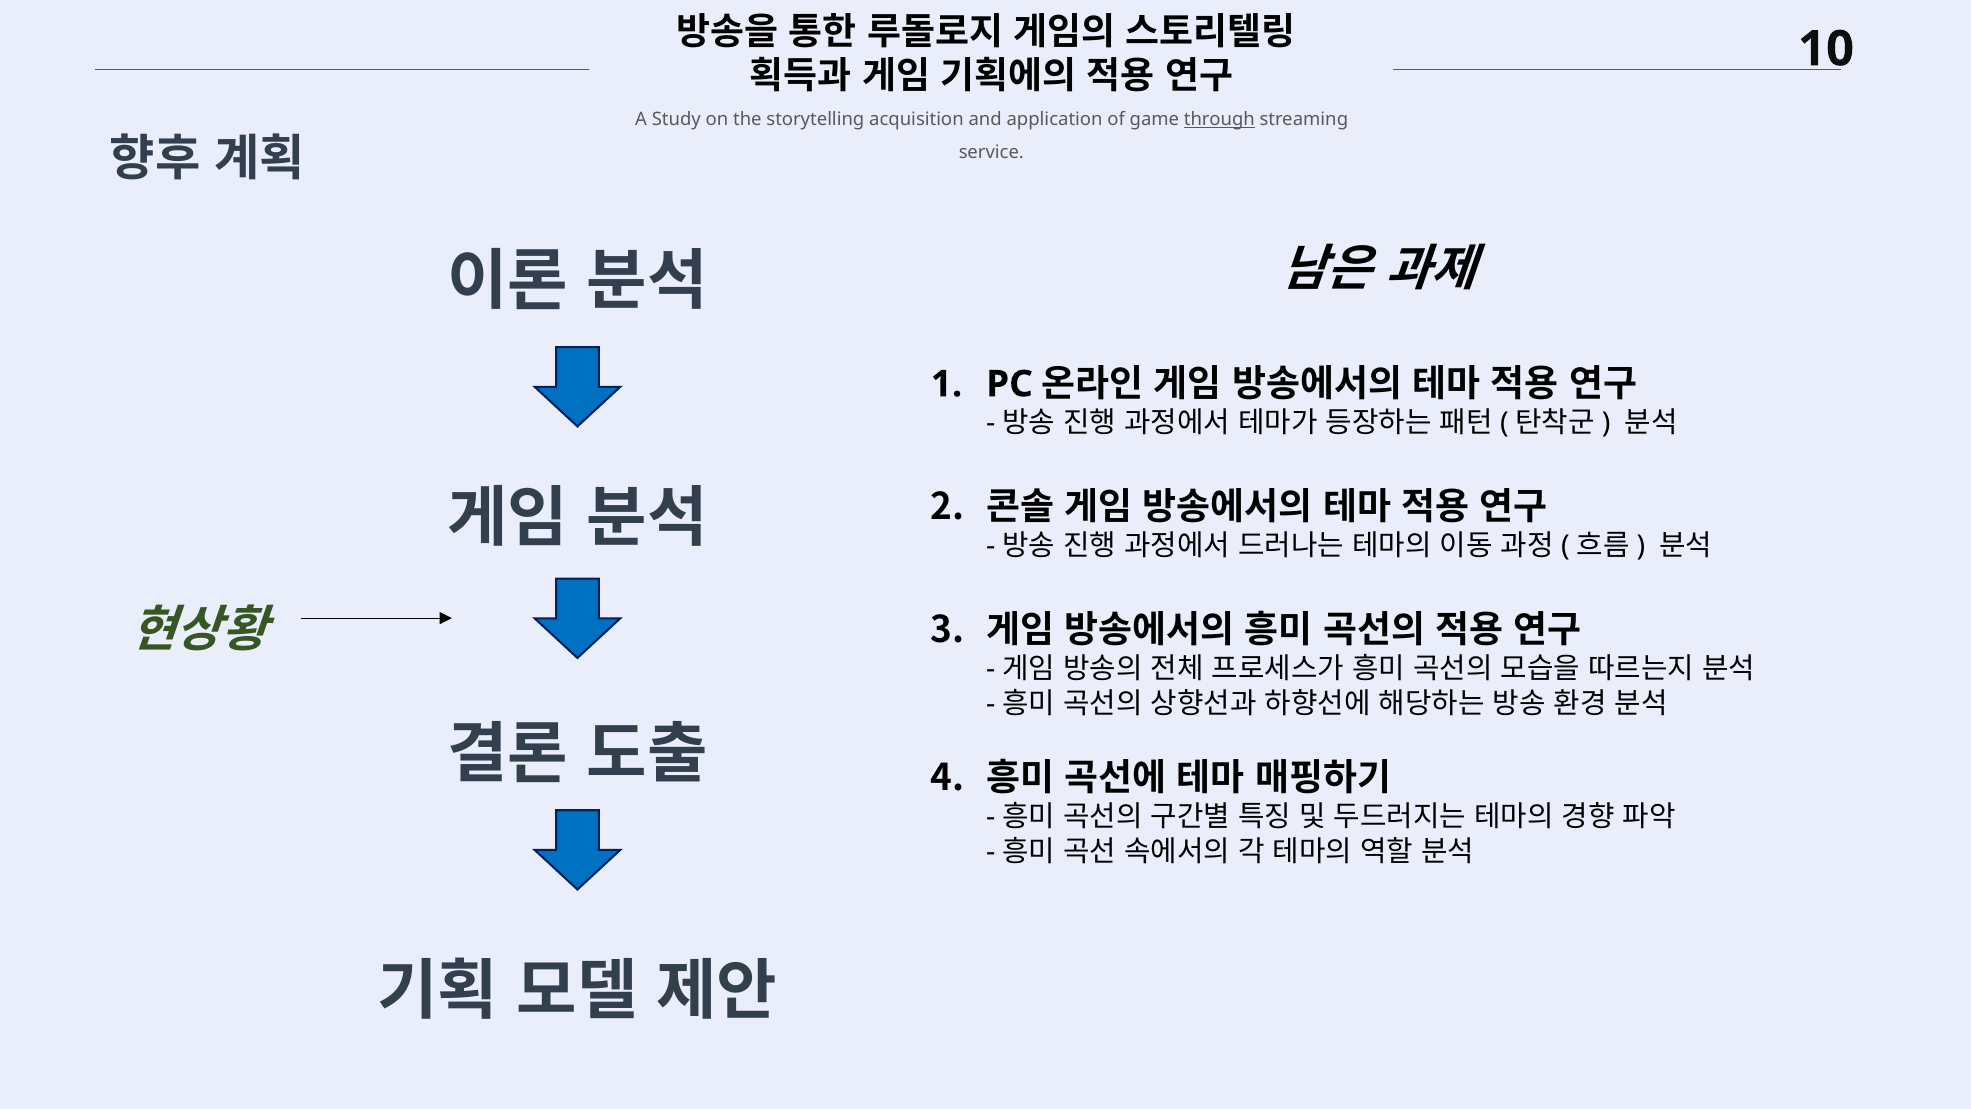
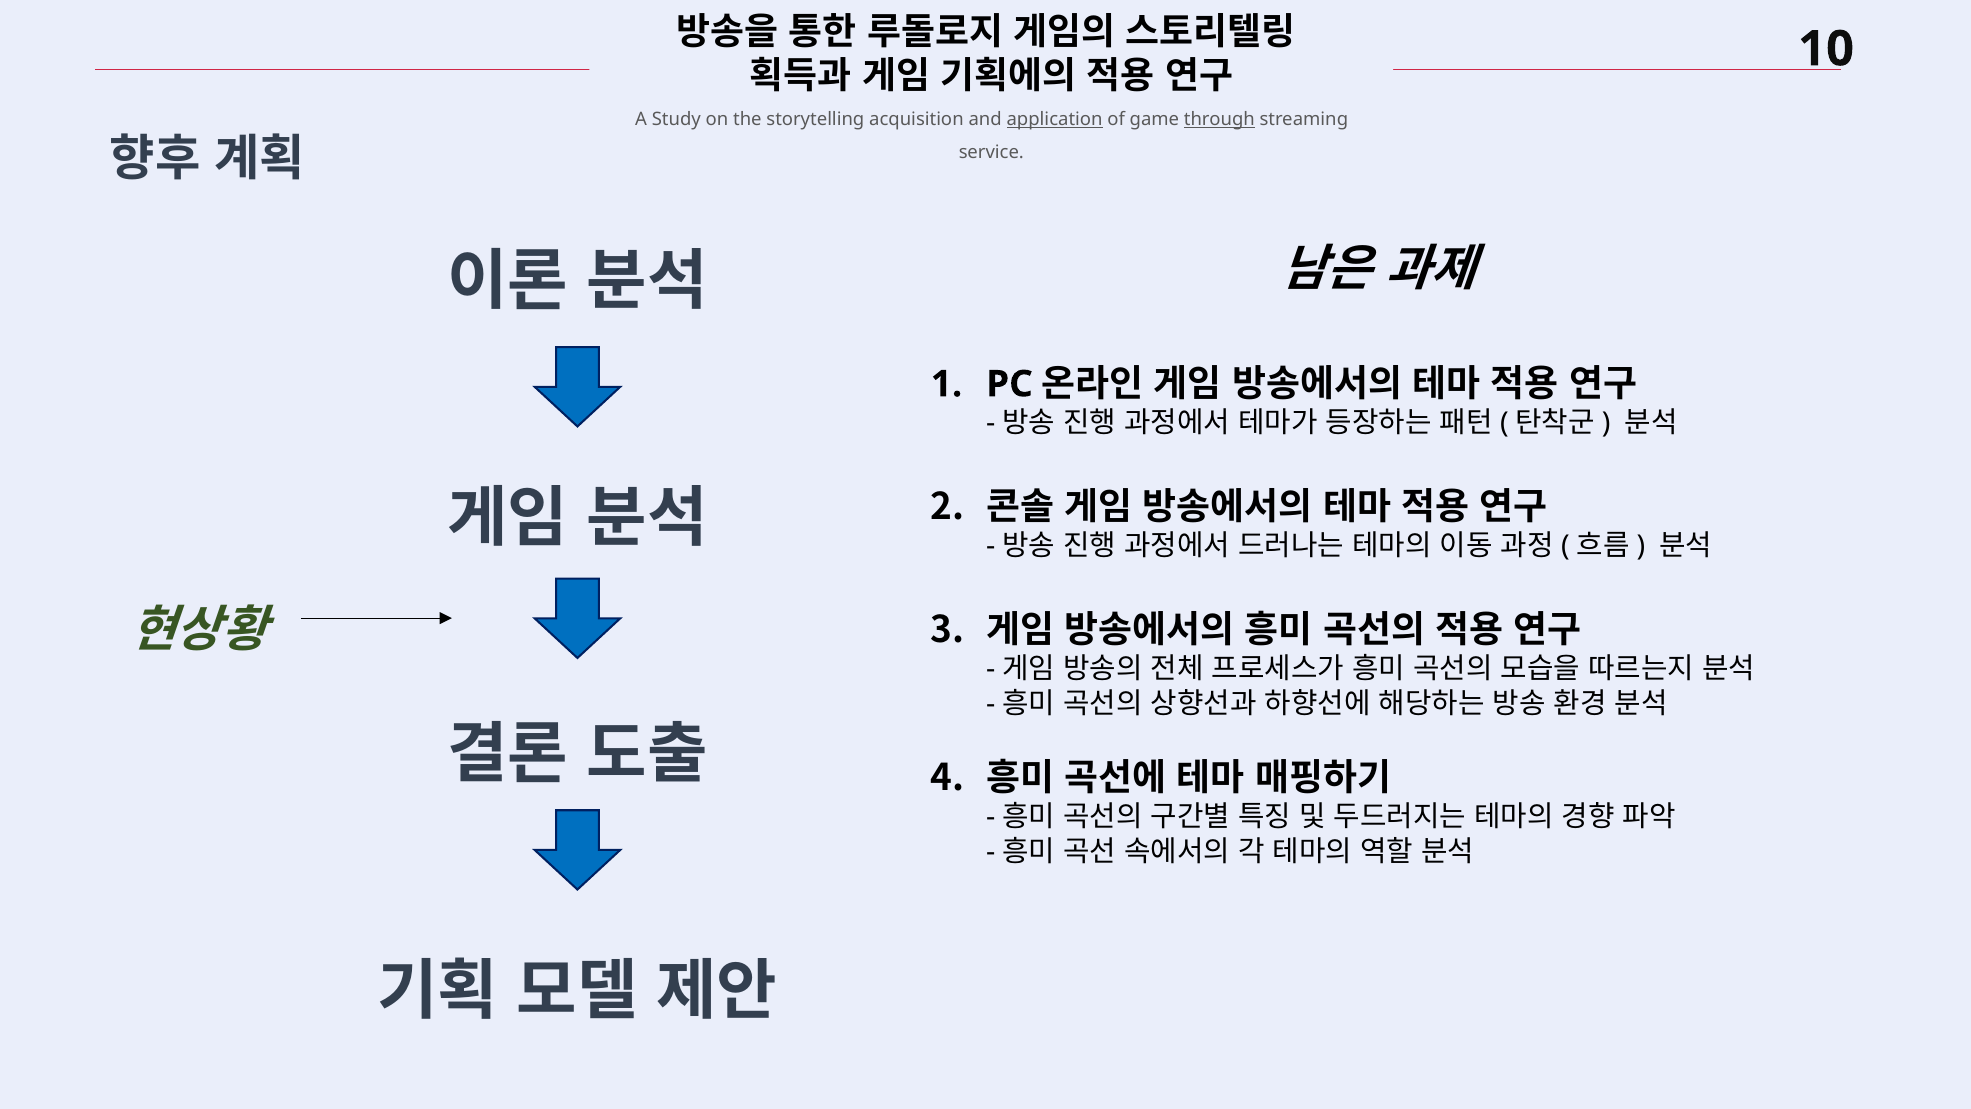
application underline: none -> present
